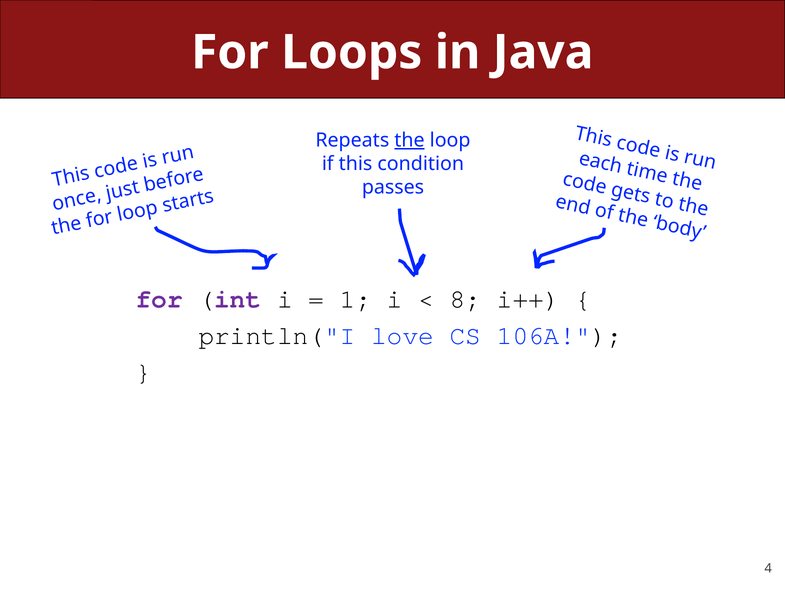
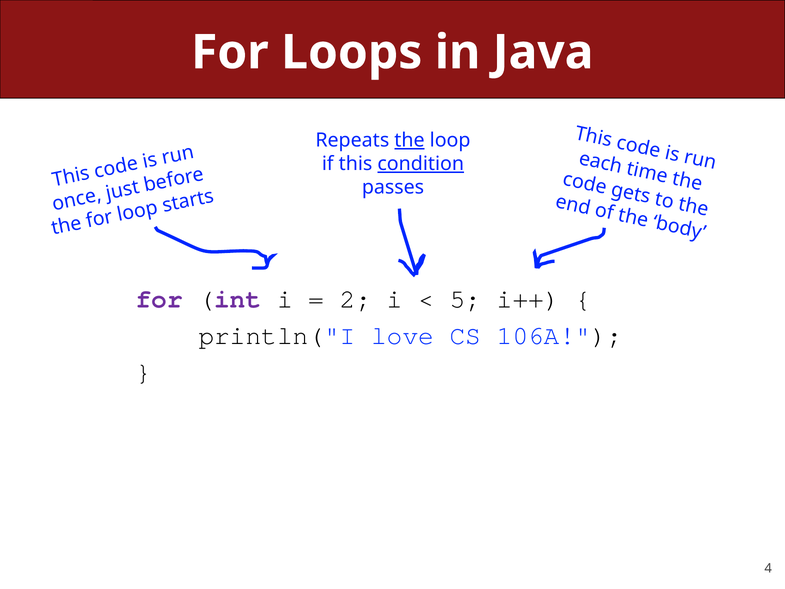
condition underline: none -> present
1: 1 -> 2
8: 8 -> 5
